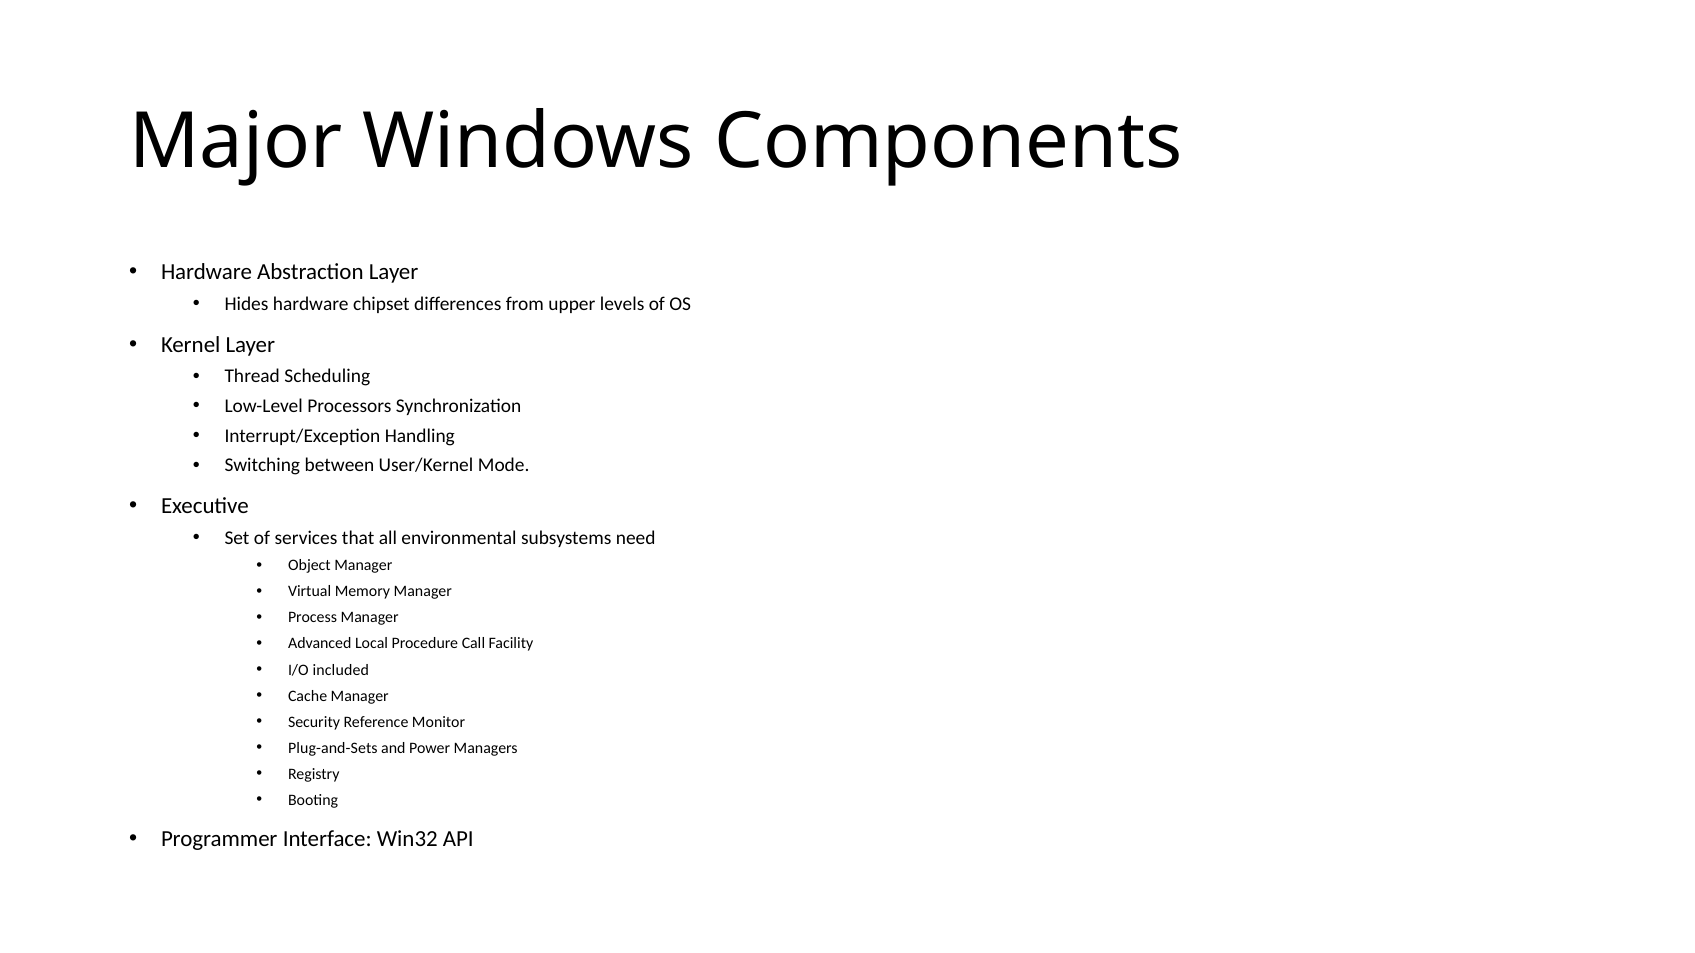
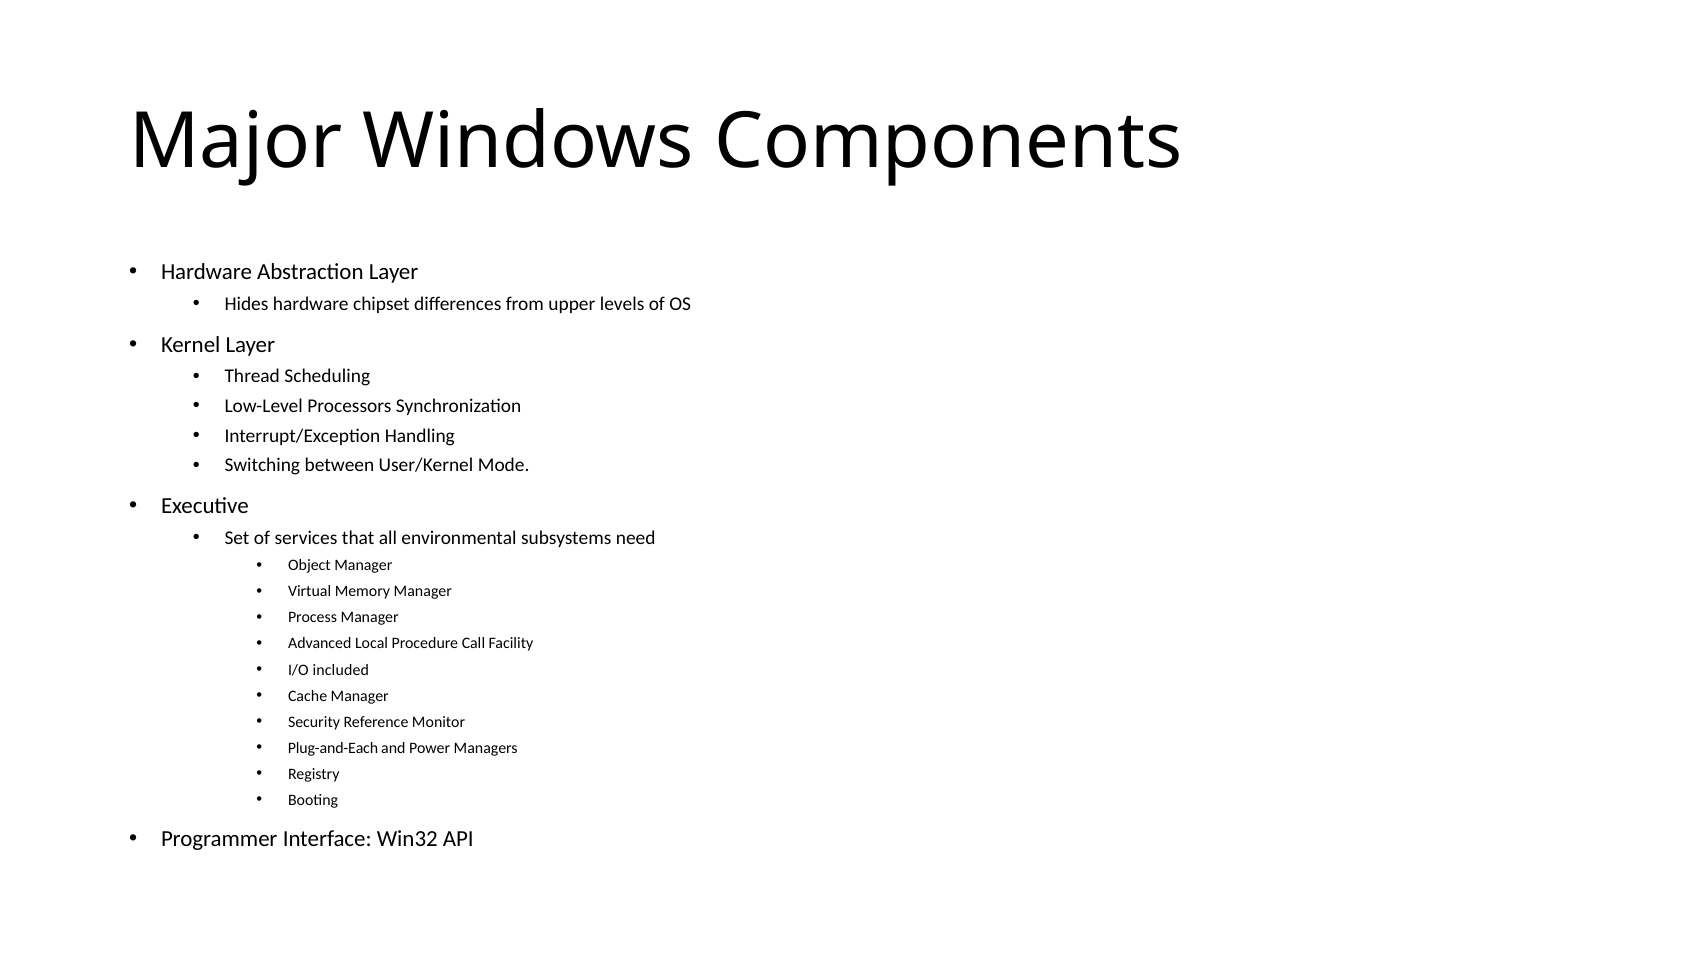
Plug-and-Sets: Plug-and-Sets -> Plug-and-Each
